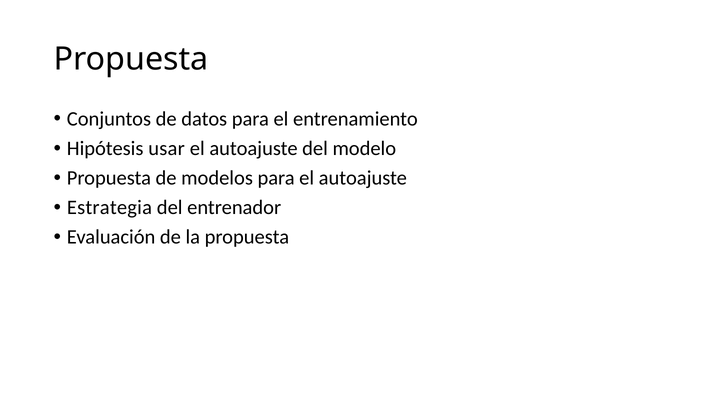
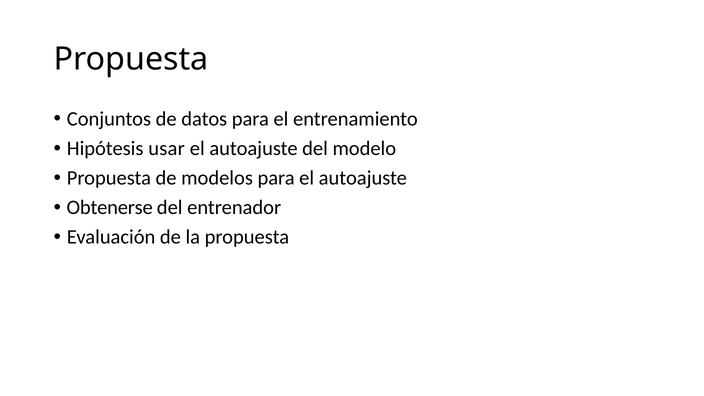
Estrategia: Estrategia -> Obtenerse
